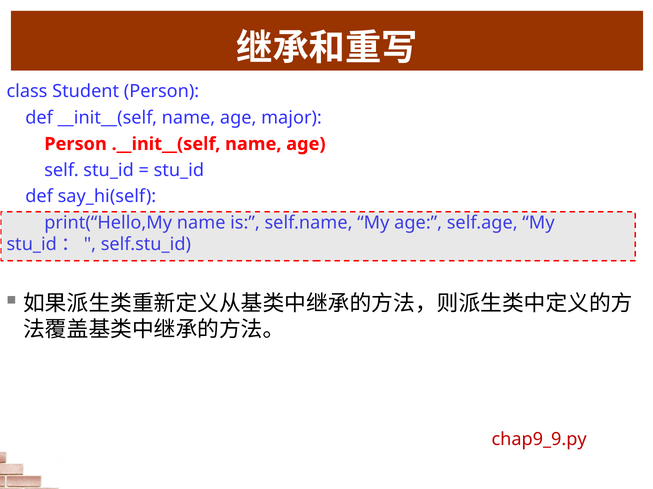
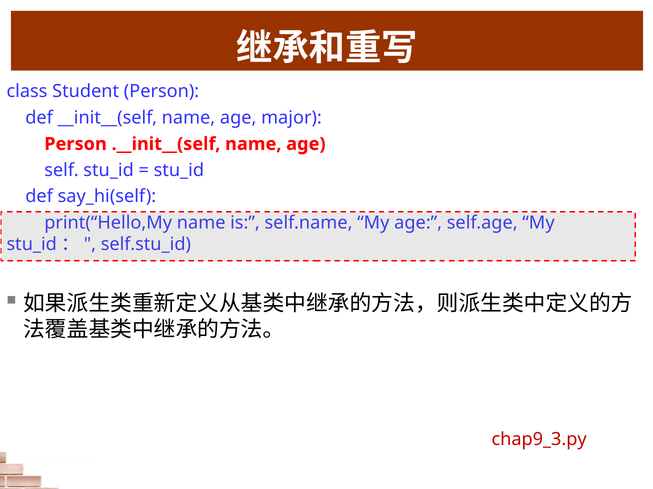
chap9_9.py: chap9_9.py -> chap9_3.py
